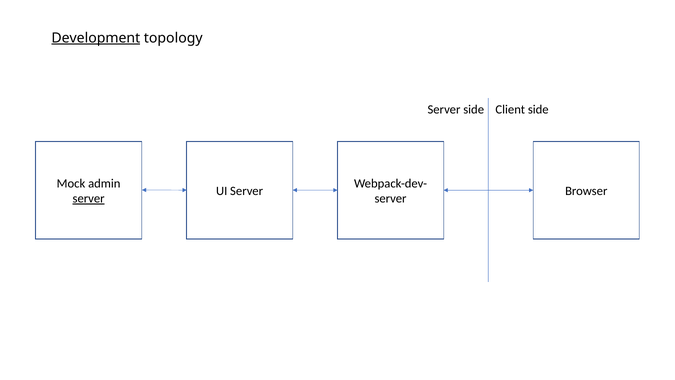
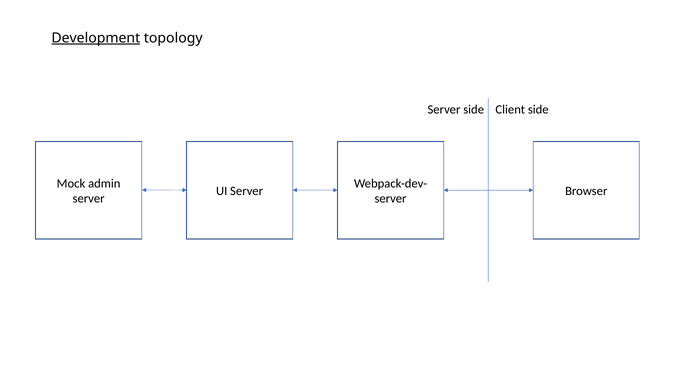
server at (89, 199) underline: present -> none
